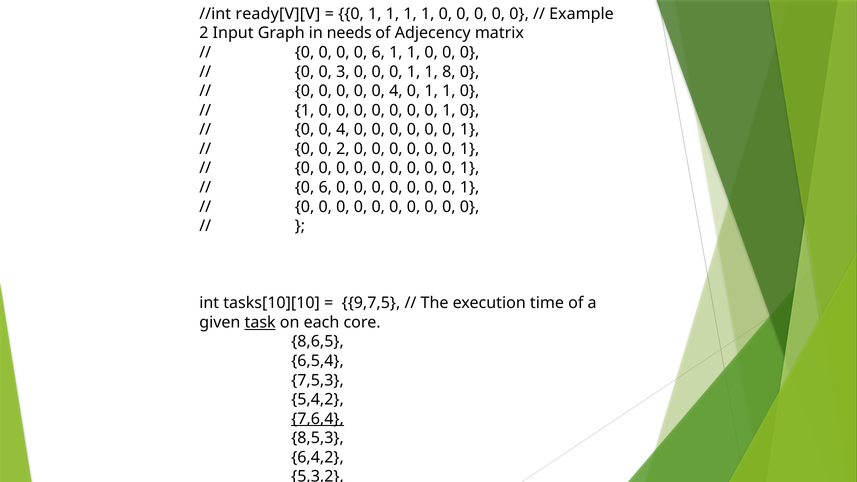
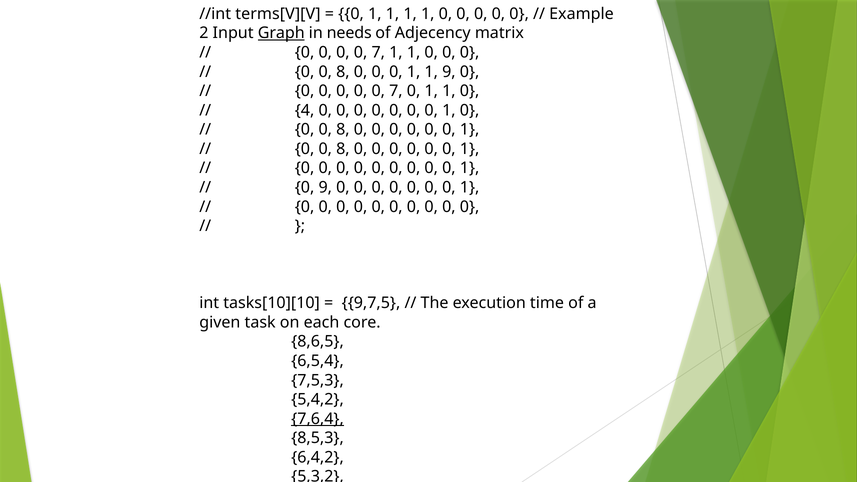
ready[V][V: ready[V][V -> terms[V][V
Graph underline: none -> present
6 at (378, 52): 6 -> 7
3 at (343, 72): 3 -> 8
1 8: 8 -> 9
4 at (396, 91): 4 -> 7
1 at (305, 110): 1 -> 4
4 at (343, 130): 4 -> 8
2 at (343, 149): 2 -> 8
6 at (325, 187): 6 -> 9
task underline: present -> none
